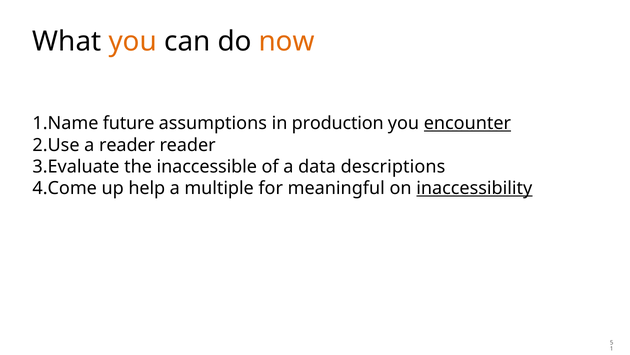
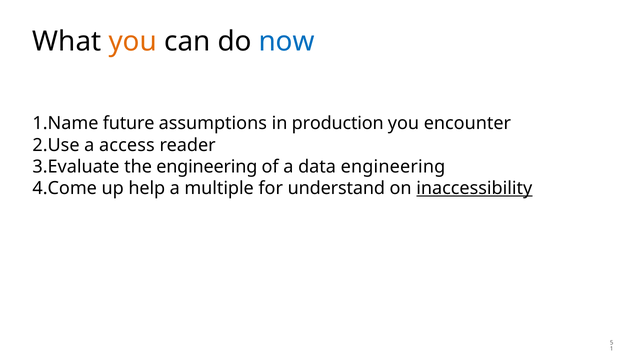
now colour: orange -> blue
encounter underline: present -> none
a reader: reader -> access
the inaccessible: inaccessible -> engineering
data descriptions: descriptions -> engineering
meaningful: meaningful -> understand
